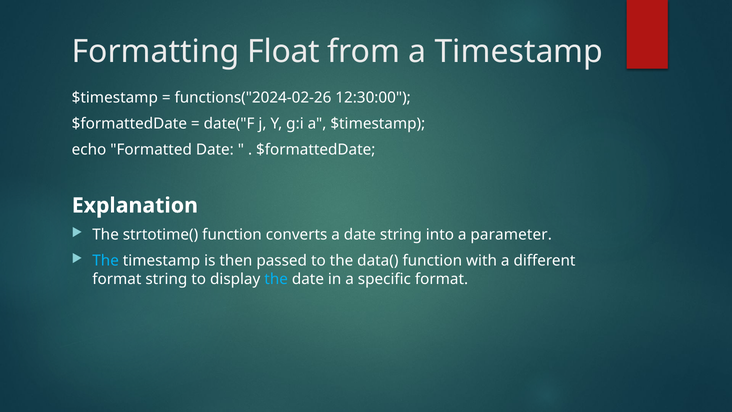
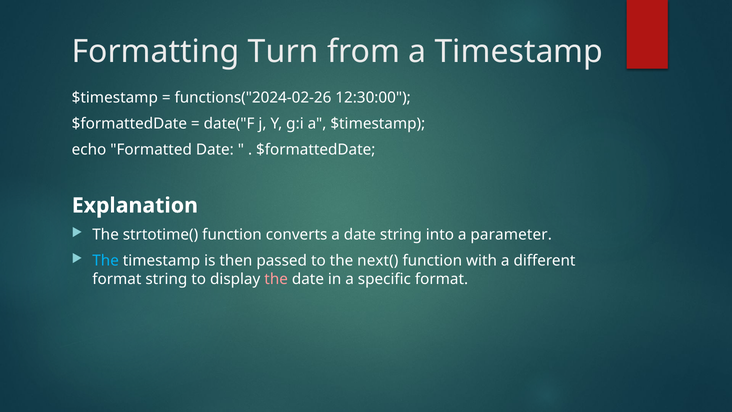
Float: Float -> Turn
data(: data( -> next(
the at (276, 279) colour: light blue -> pink
